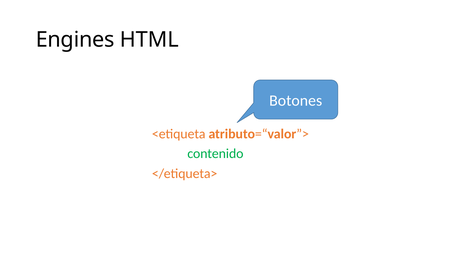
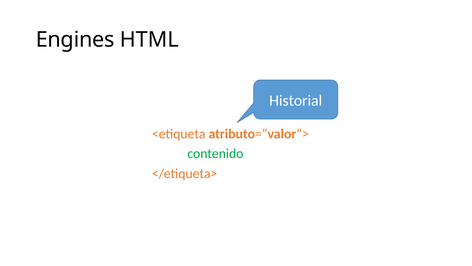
Botones: Botones -> Historial
